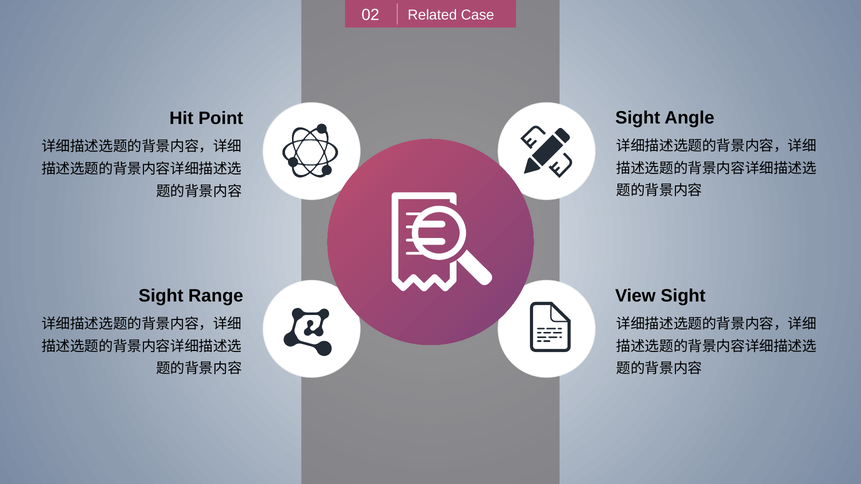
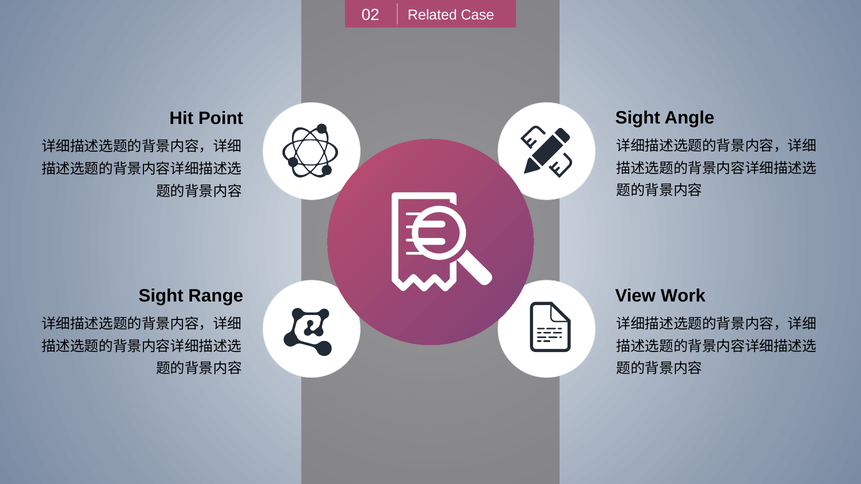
Sight at (683, 296): Sight -> Work
